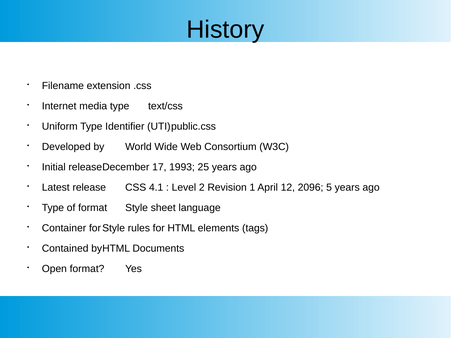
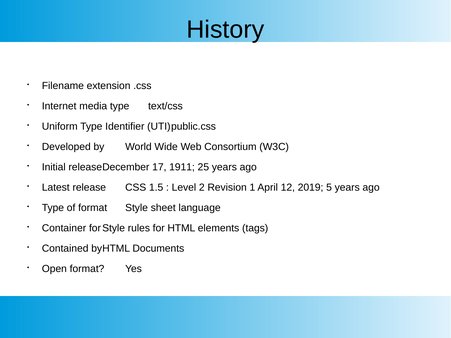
1993: 1993 -> 1911
4.1: 4.1 -> 1.5
2096: 2096 -> 2019
